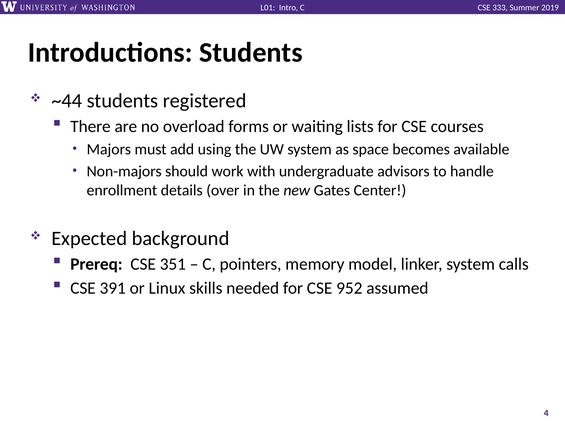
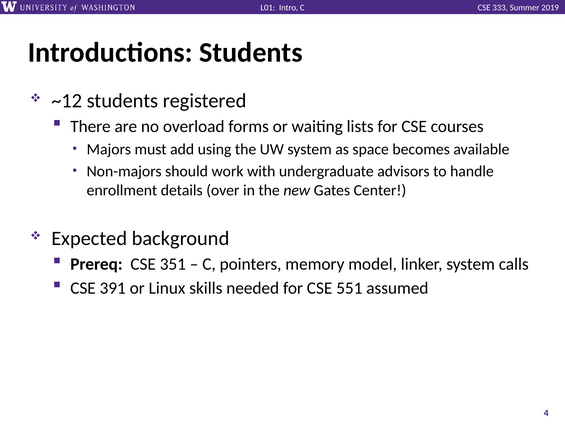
~44: ~44 -> ~12
952: 952 -> 551
